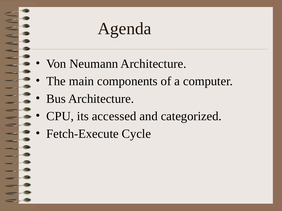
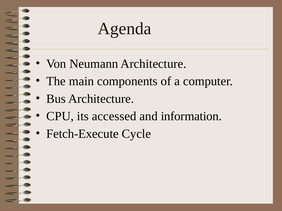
categorized: categorized -> information
